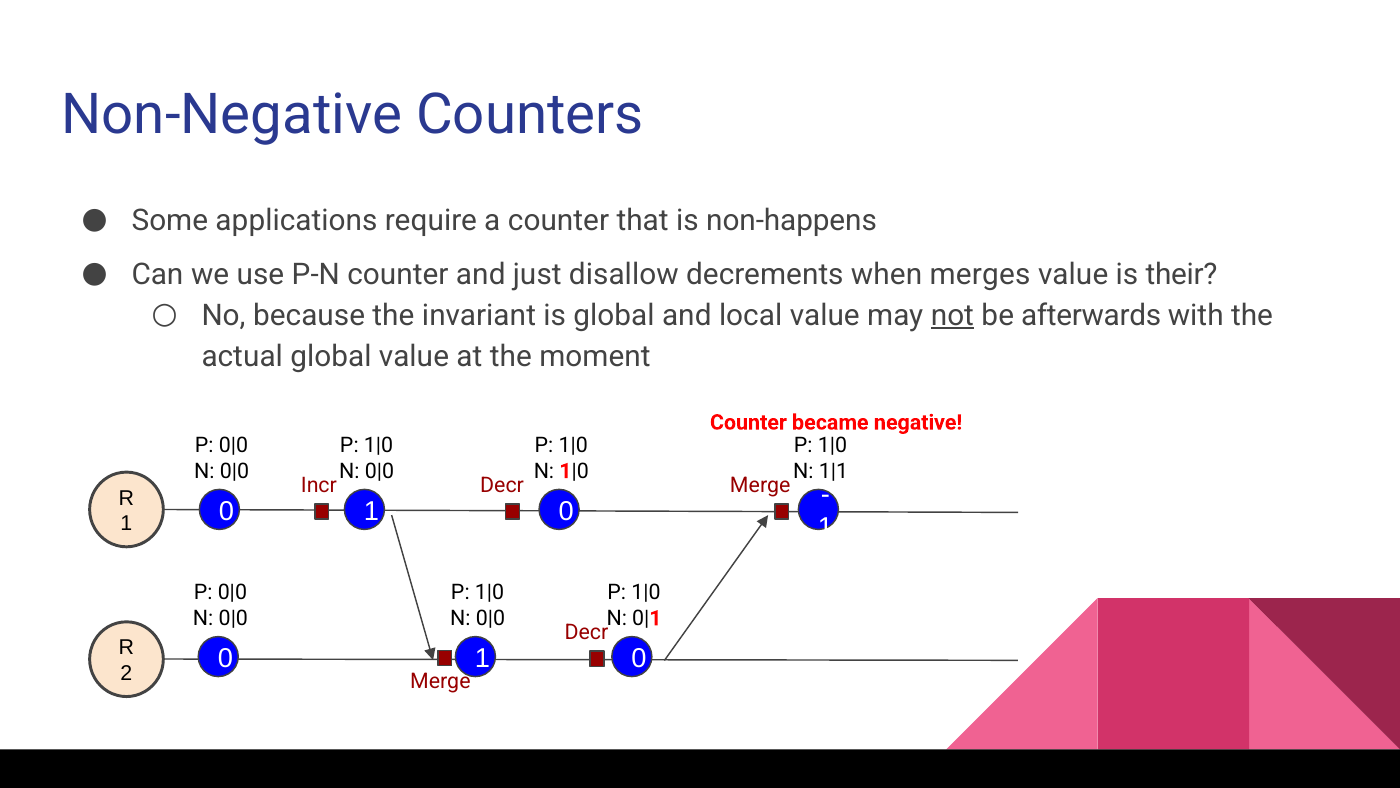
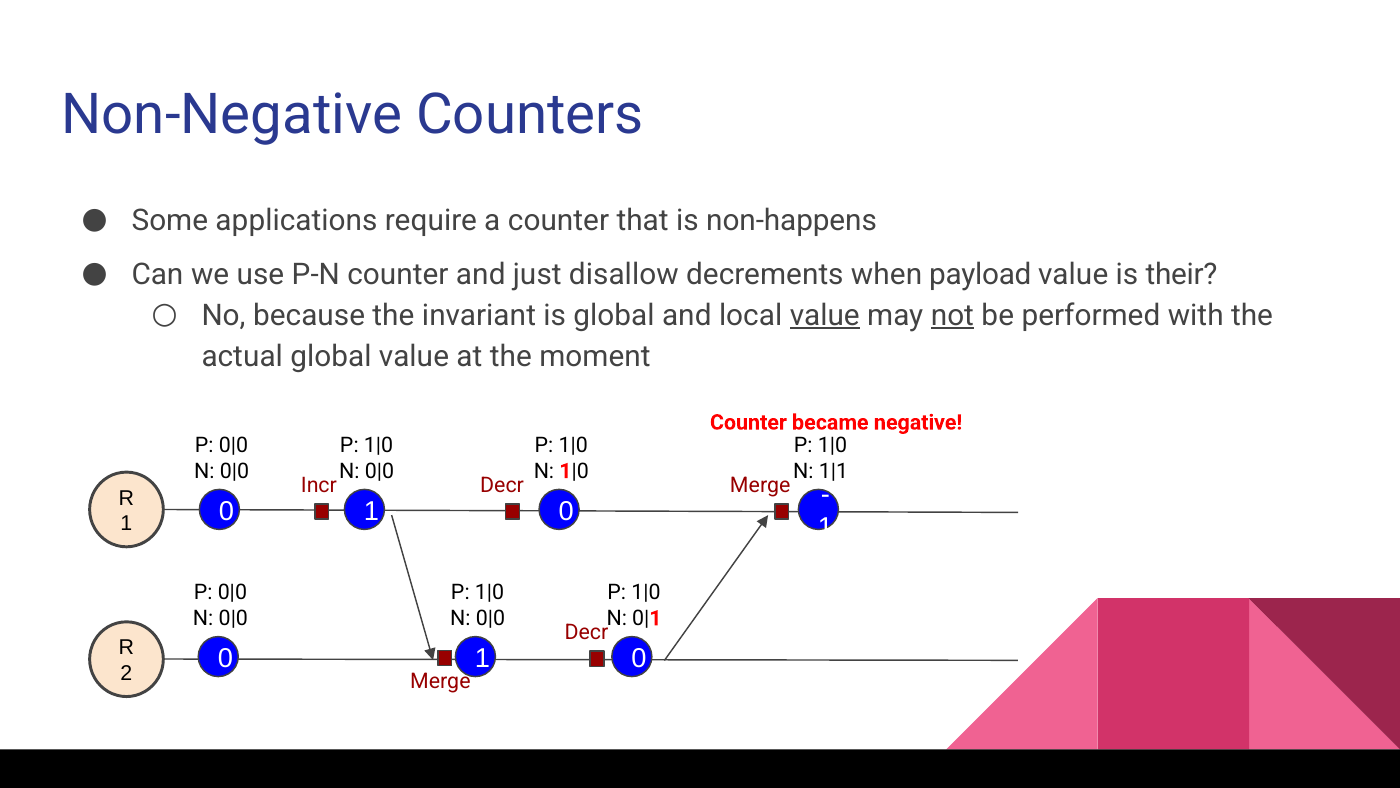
merges: merges -> payload
value at (825, 315) underline: none -> present
afterwards: afterwards -> performed
